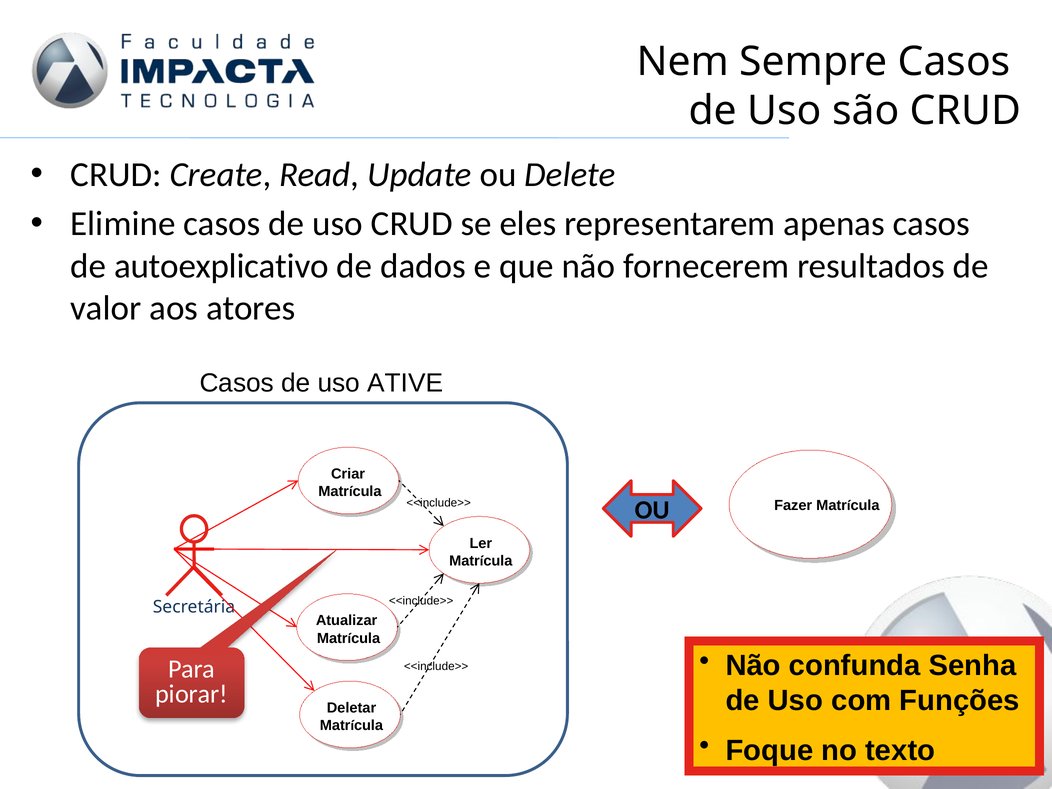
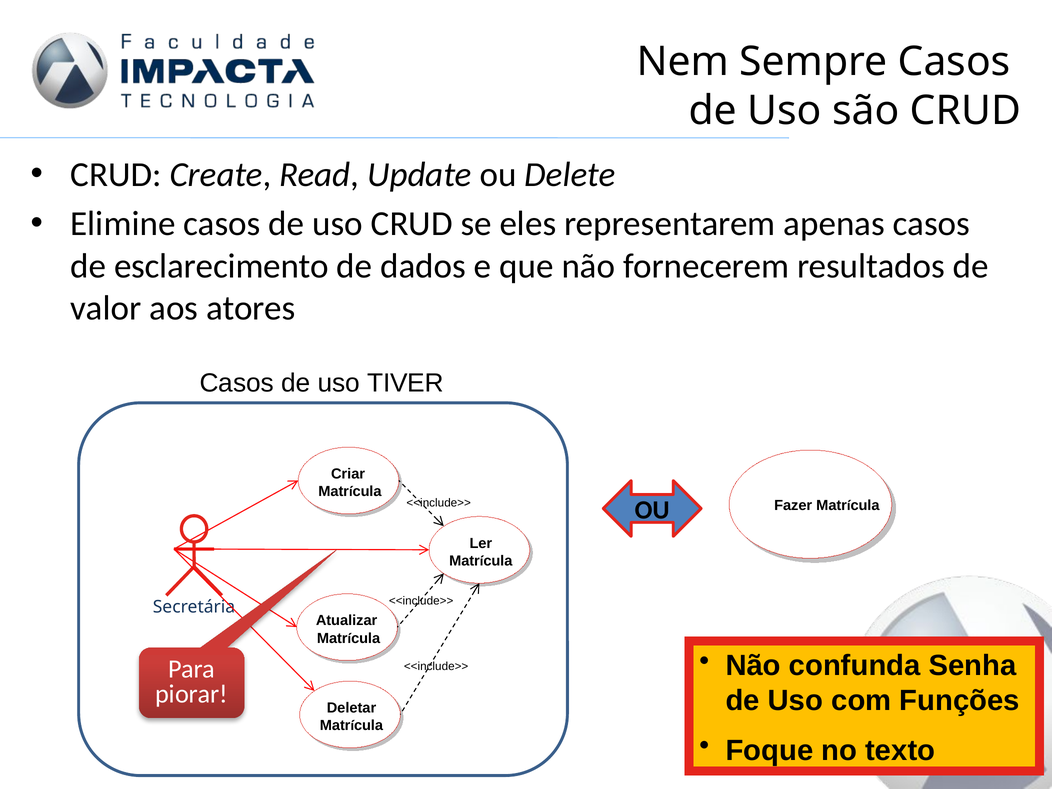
autoexplicativo: autoexplicativo -> esclarecimento
ATIVE: ATIVE -> TIVER
